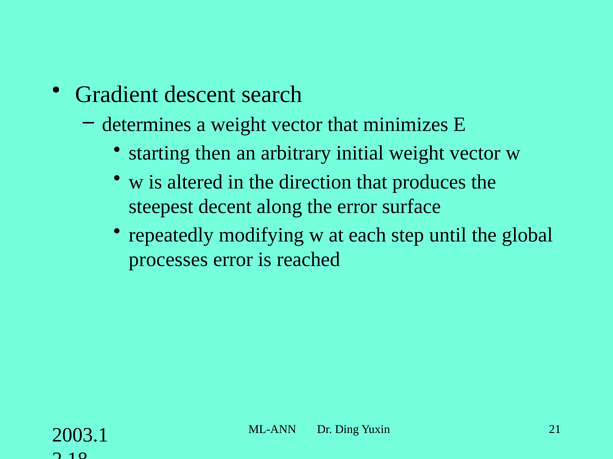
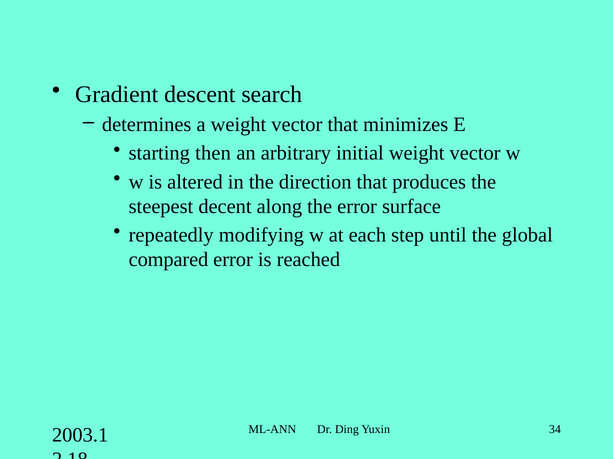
processes: processes -> compared
21: 21 -> 34
